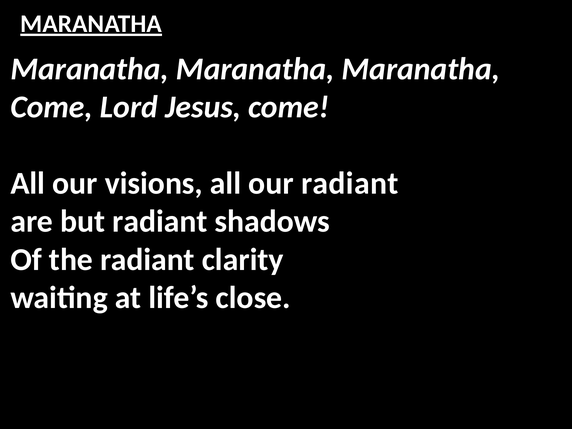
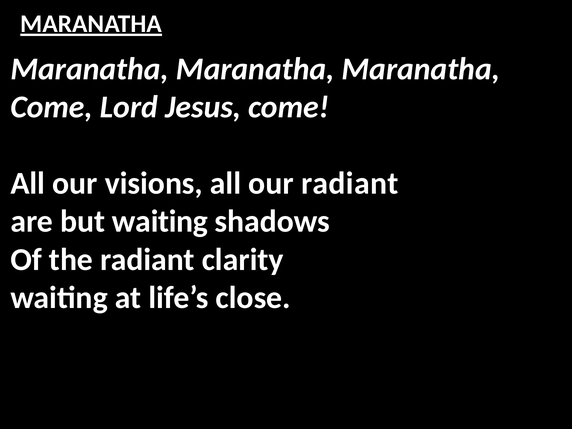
but radiant: radiant -> waiting
